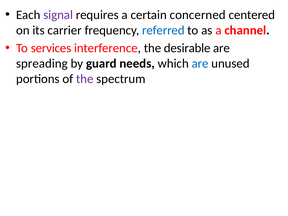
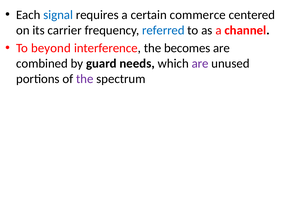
signal colour: purple -> blue
concerned: concerned -> commerce
services: services -> beyond
desirable: desirable -> becomes
spreading: spreading -> combined
are at (200, 63) colour: blue -> purple
